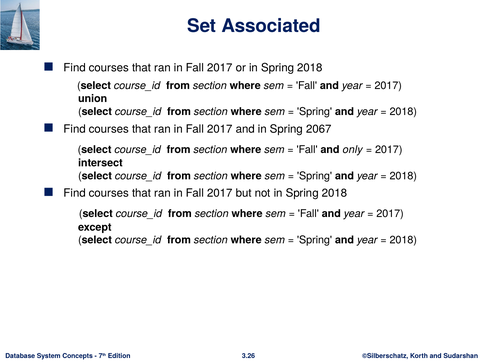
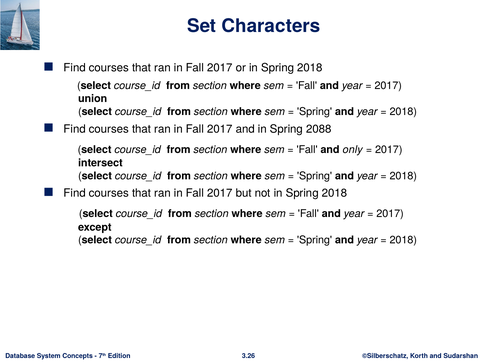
Associated: Associated -> Characters
2067: 2067 -> 2088
